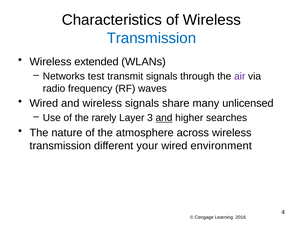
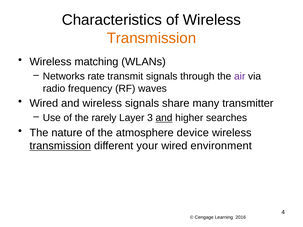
Transmission at (151, 38) colour: blue -> orange
extended: extended -> matching
test: test -> rate
unlicensed: unlicensed -> transmitter
across: across -> device
transmission at (60, 146) underline: none -> present
